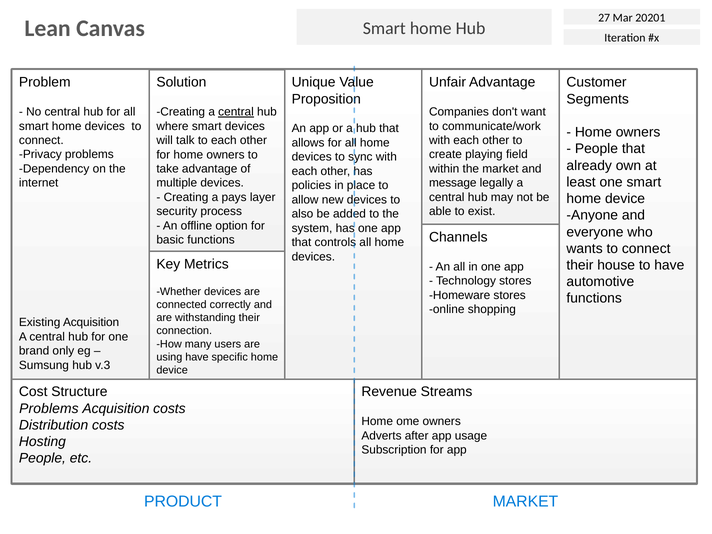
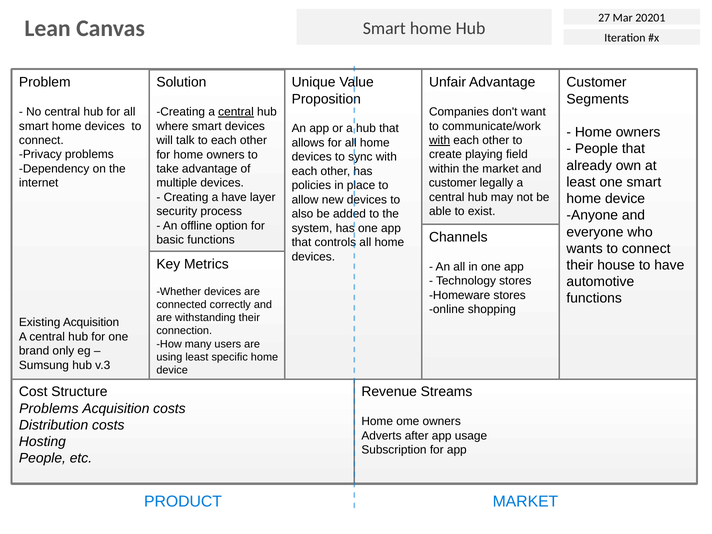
with at (440, 140) underline: none -> present
message at (453, 183): message -> customer
a pays: pays -> have
using have: have -> least
